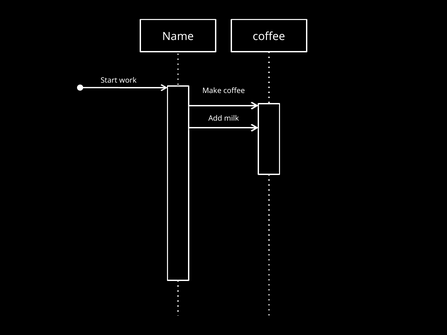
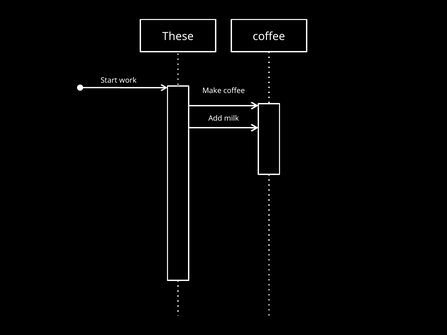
Name: Name -> These
